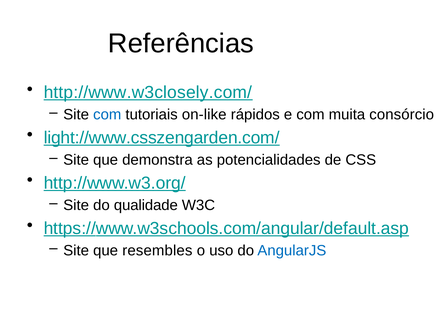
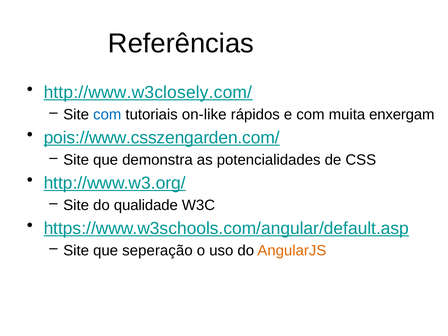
consórcio: consórcio -> enxergam
light://www.csszengarden.com/: light://www.csszengarden.com/ -> pois://www.csszengarden.com/
resembles: resembles -> seperação
AngularJS colour: blue -> orange
